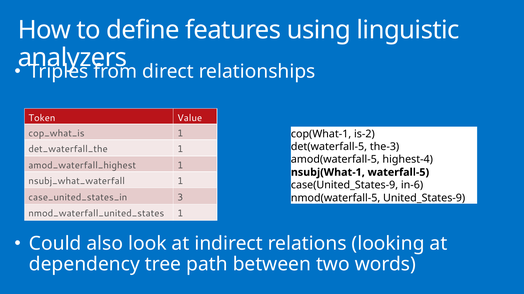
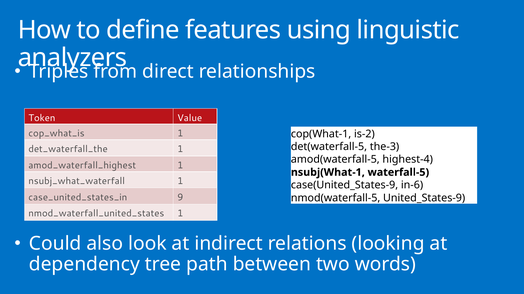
3: 3 -> 9
